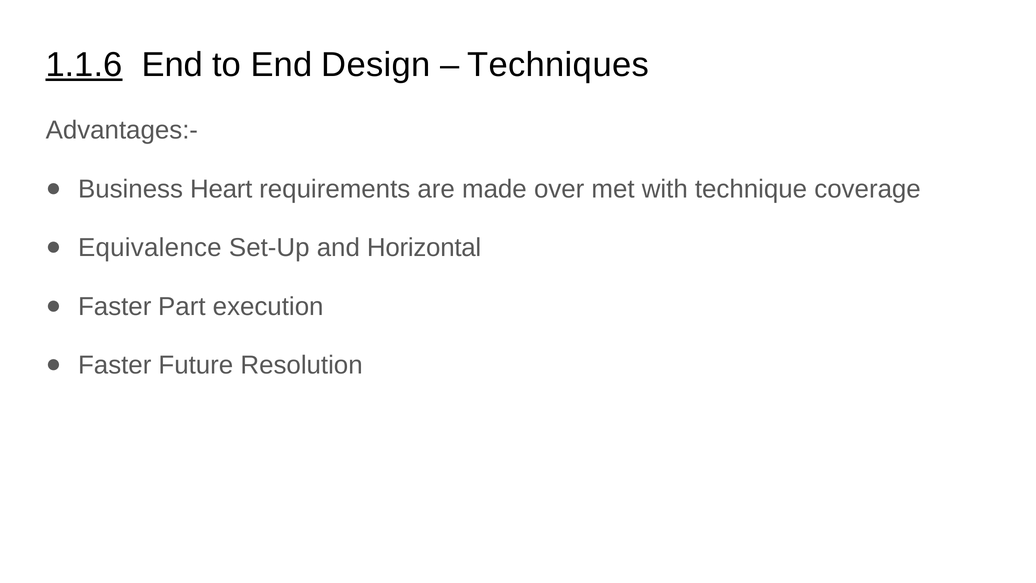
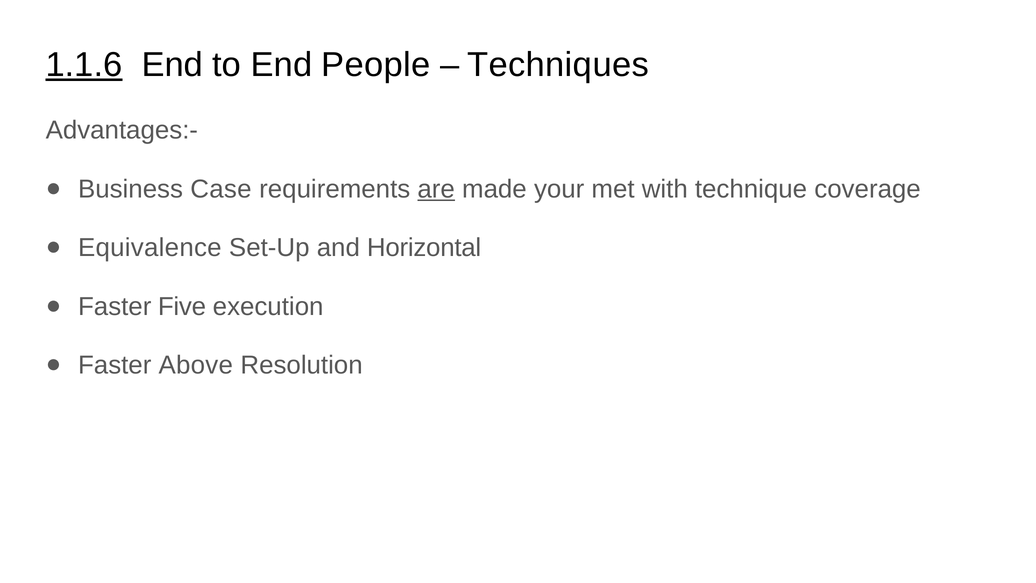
Design: Design -> People
Heart: Heart -> Case
are underline: none -> present
over: over -> your
Part: Part -> Five
Future: Future -> Above
